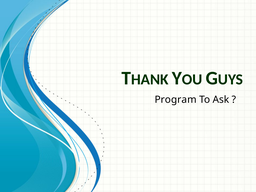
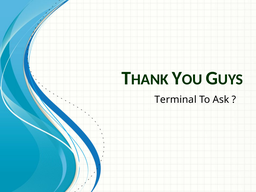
Program: Program -> Terminal
